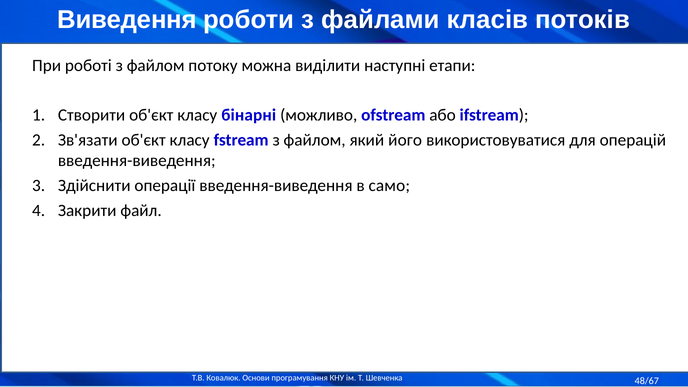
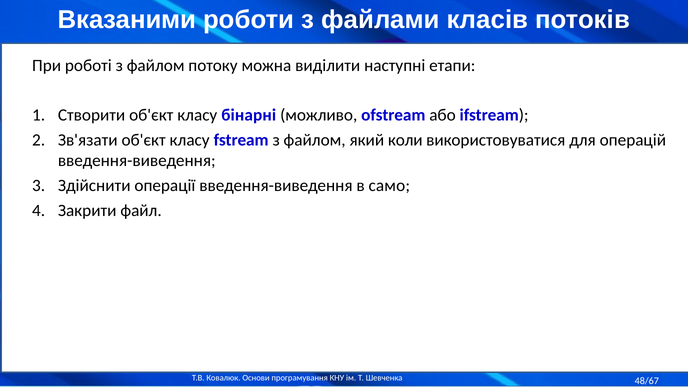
Виведення: Виведення -> Вказаними
його: його -> коли
